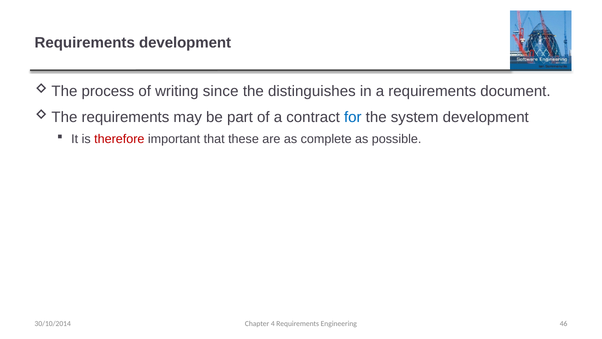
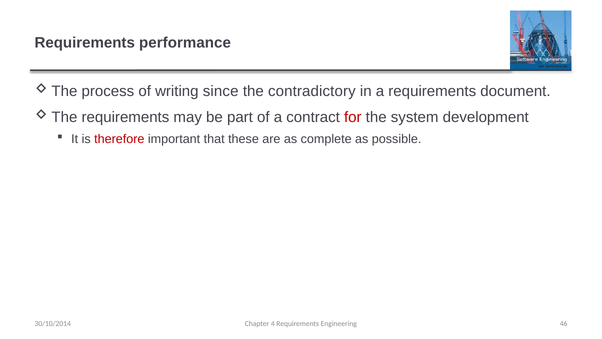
Requirements development: development -> performance
distinguishes: distinguishes -> contradictory
for colour: blue -> red
